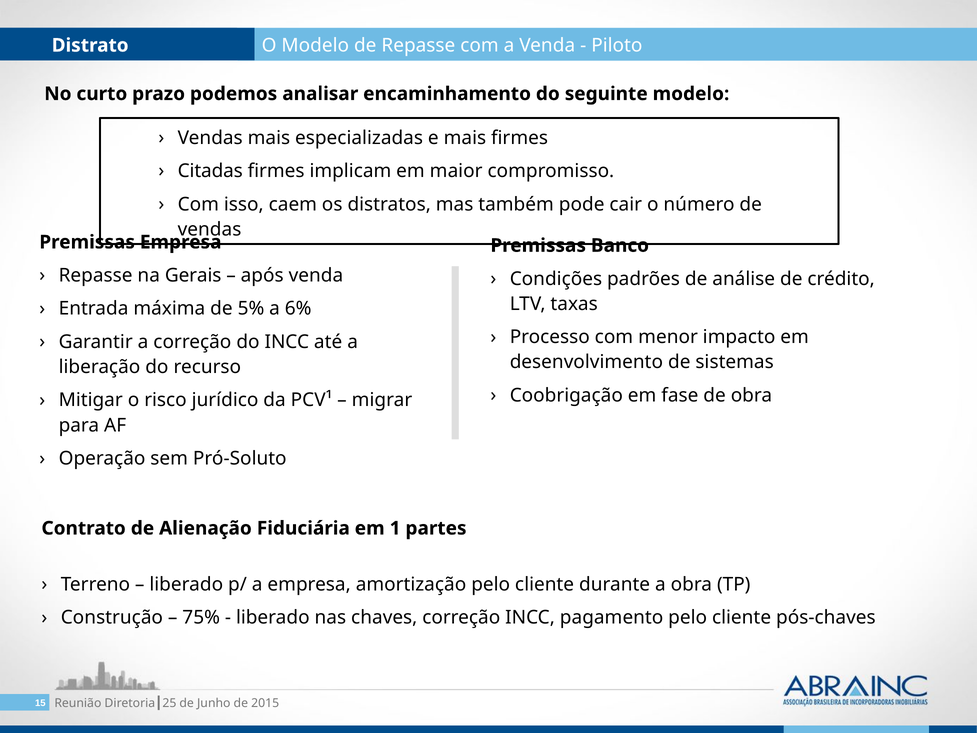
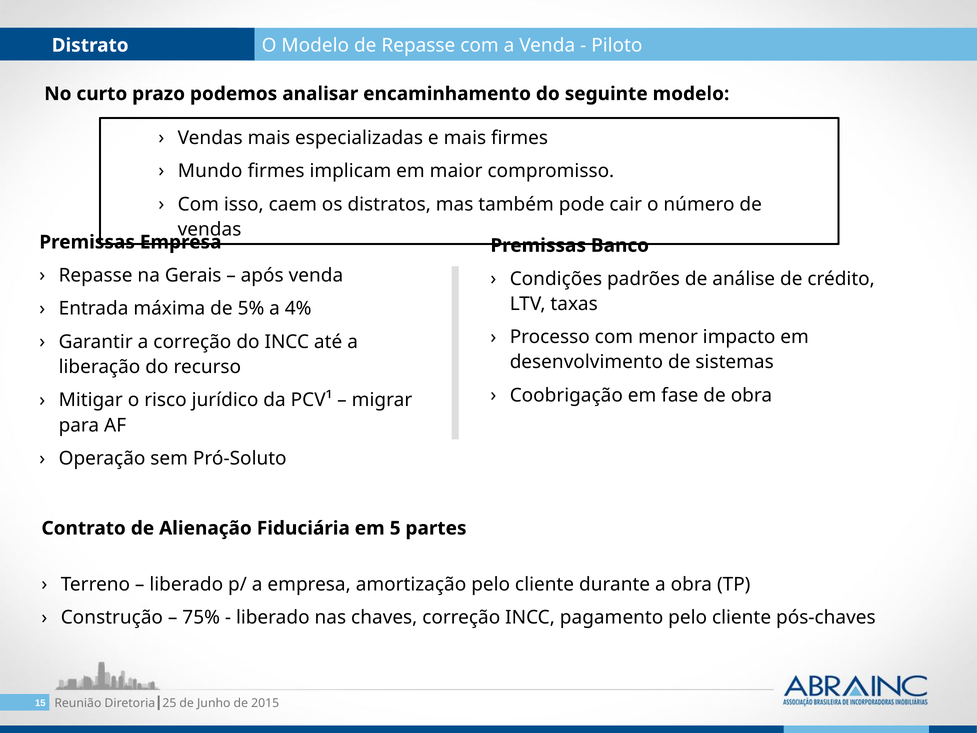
Citadas: Citadas -> Mundo
6%: 6% -> 4%
1: 1 -> 5
